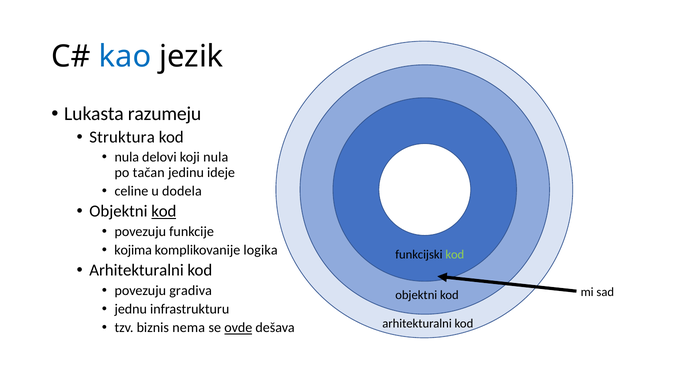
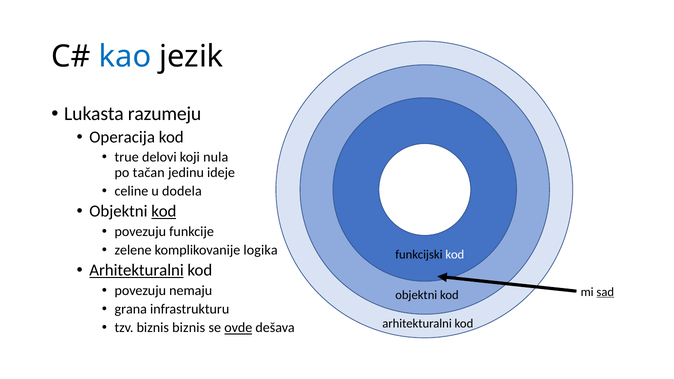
Struktura: Struktura -> Operacija
nula at (127, 157): nula -> true
kojima: kojima -> zelene
kod at (455, 255) colour: light green -> white
Arhitekturalni at (137, 270) underline: none -> present
gradiva: gradiva -> nemaju
sad underline: none -> present
jednu: jednu -> grana
biznis nema: nema -> biznis
